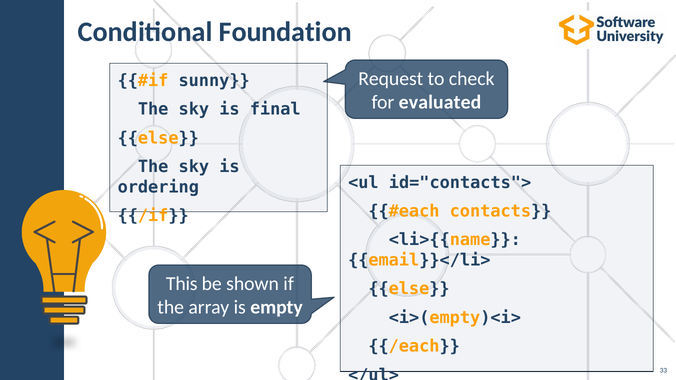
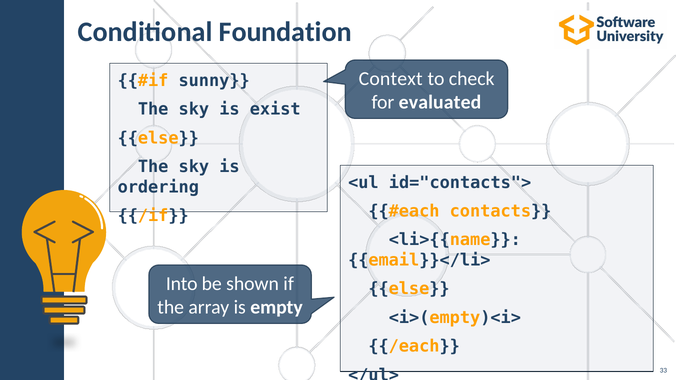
Request: Request -> Context
final: final -> exist
This: This -> Into
